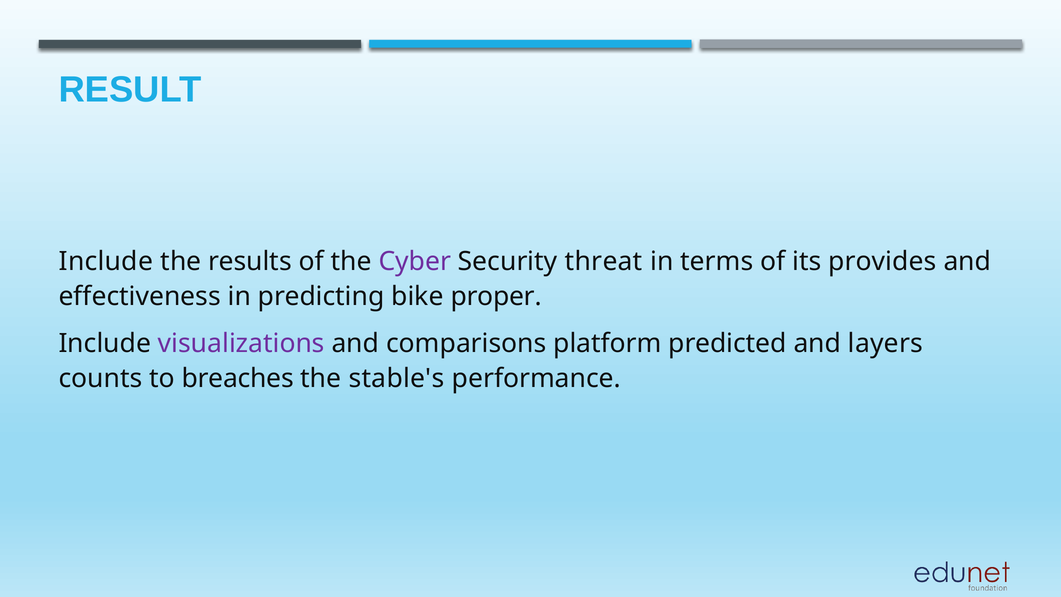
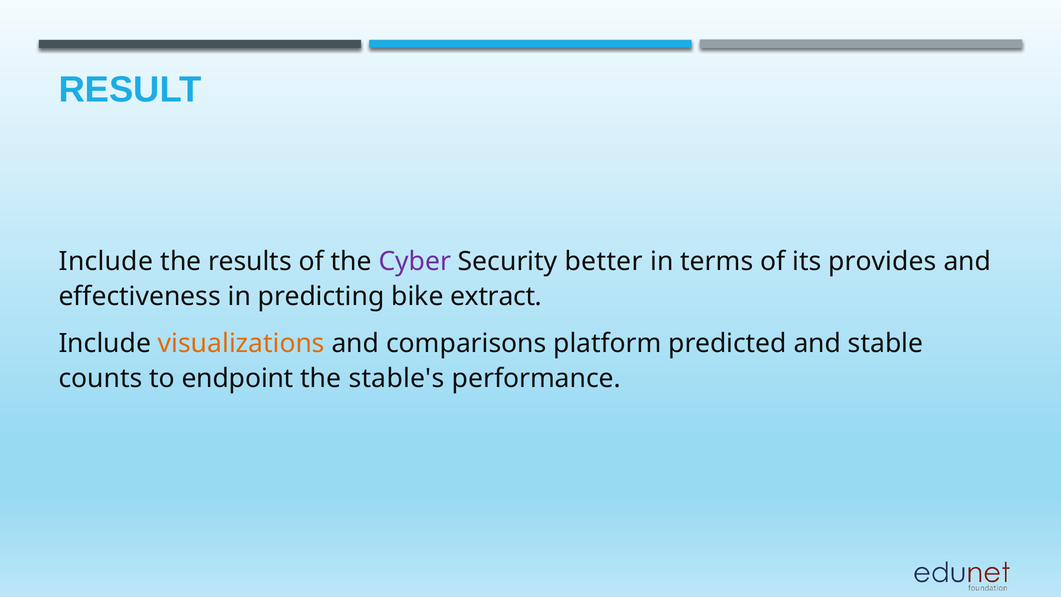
threat: threat -> better
proper: proper -> extract
visualizations colour: purple -> orange
layers: layers -> stable
breaches: breaches -> endpoint
